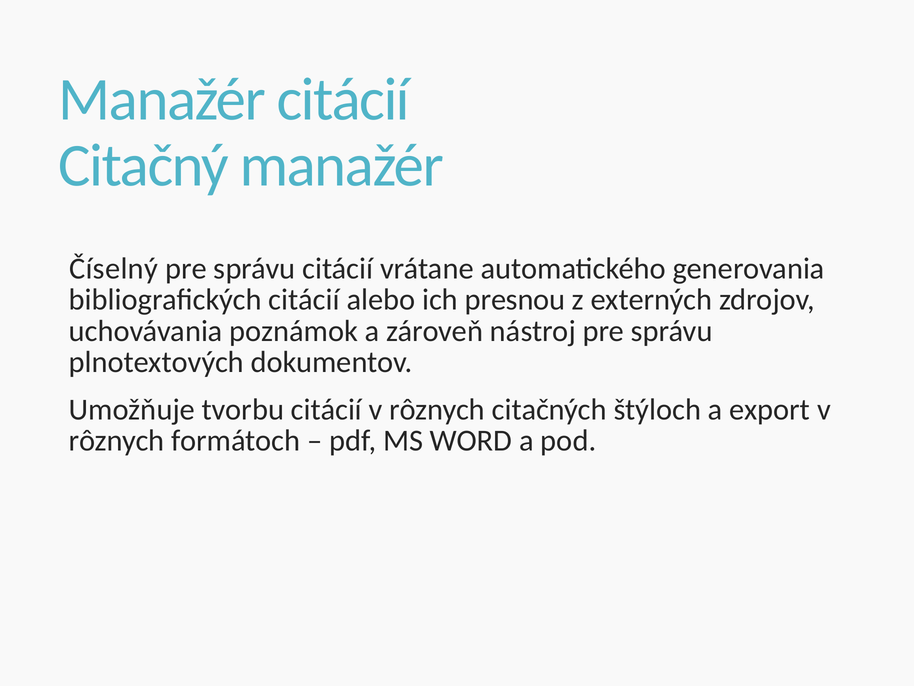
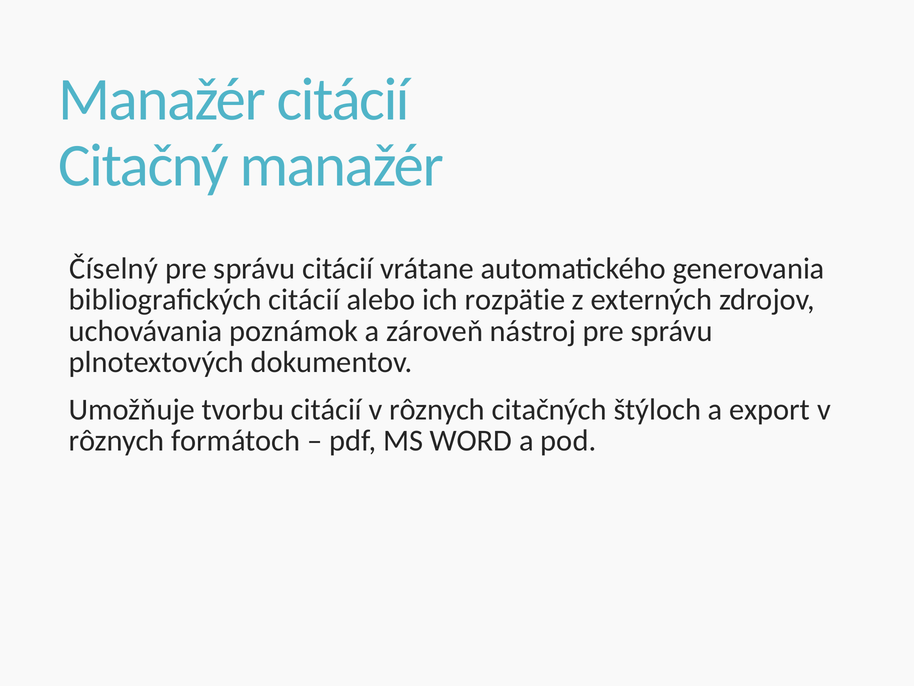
presnou: presnou -> rozpätie
